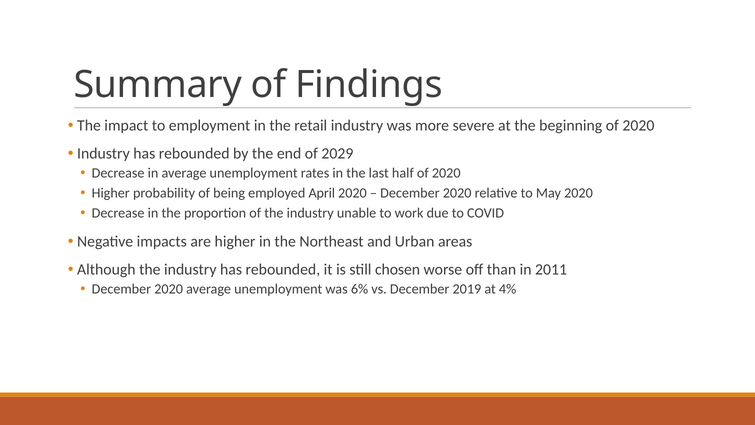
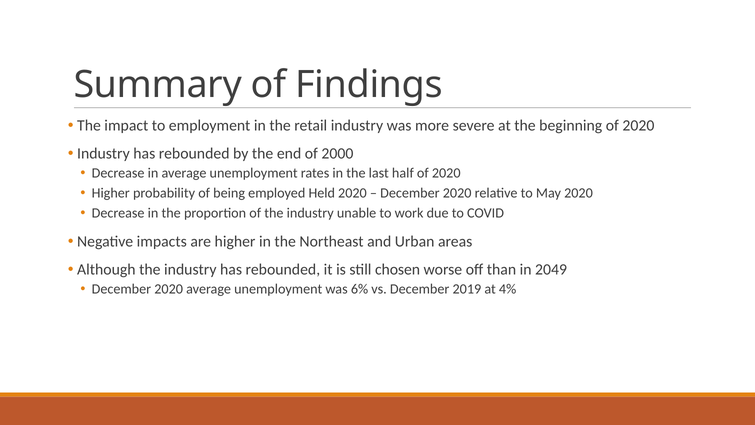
2029: 2029 -> 2000
April: April -> Held
2011: 2011 -> 2049
